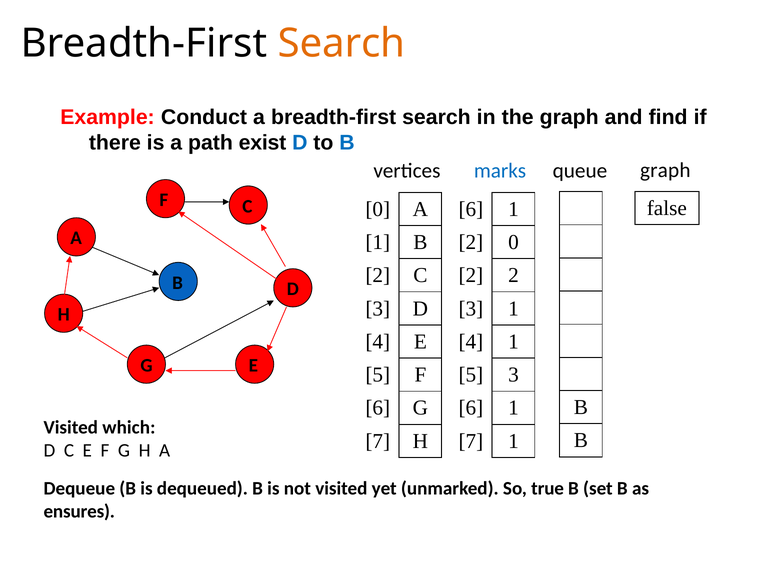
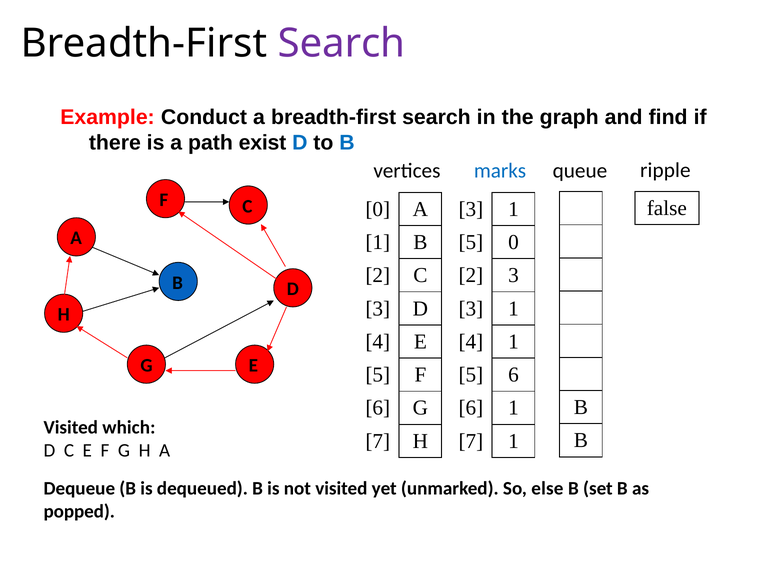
Search at (341, 44) colour: orange -> purple
graph at (665, 170): graph -> ripple
6 at (471, 209): 6 -> 3
2 at (471, 242): 2 -> 5
2 2: 2 -> 3
5 3: 3 -> 6
true: true -> else
ensures: ensures -> popped
